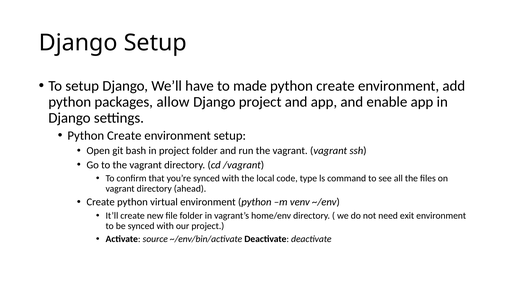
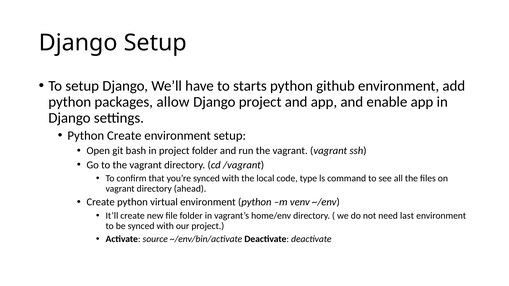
made: made -> starts
create at (335, 86): create -> github
exit: exit -> last
